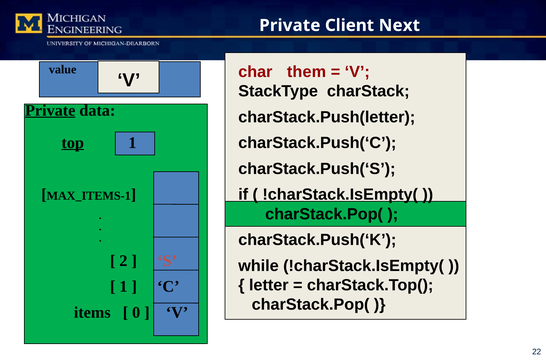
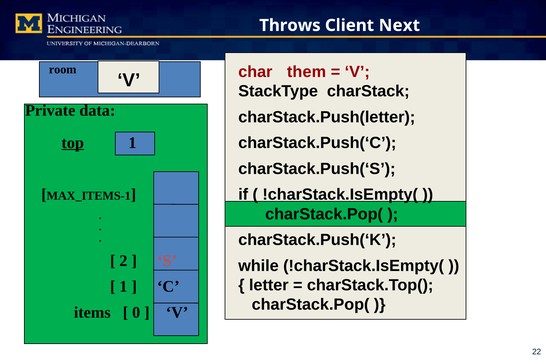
Private at (290, 25): Private -> Throws
value: value -> room
Private at (50, 110) underline: present -> none
